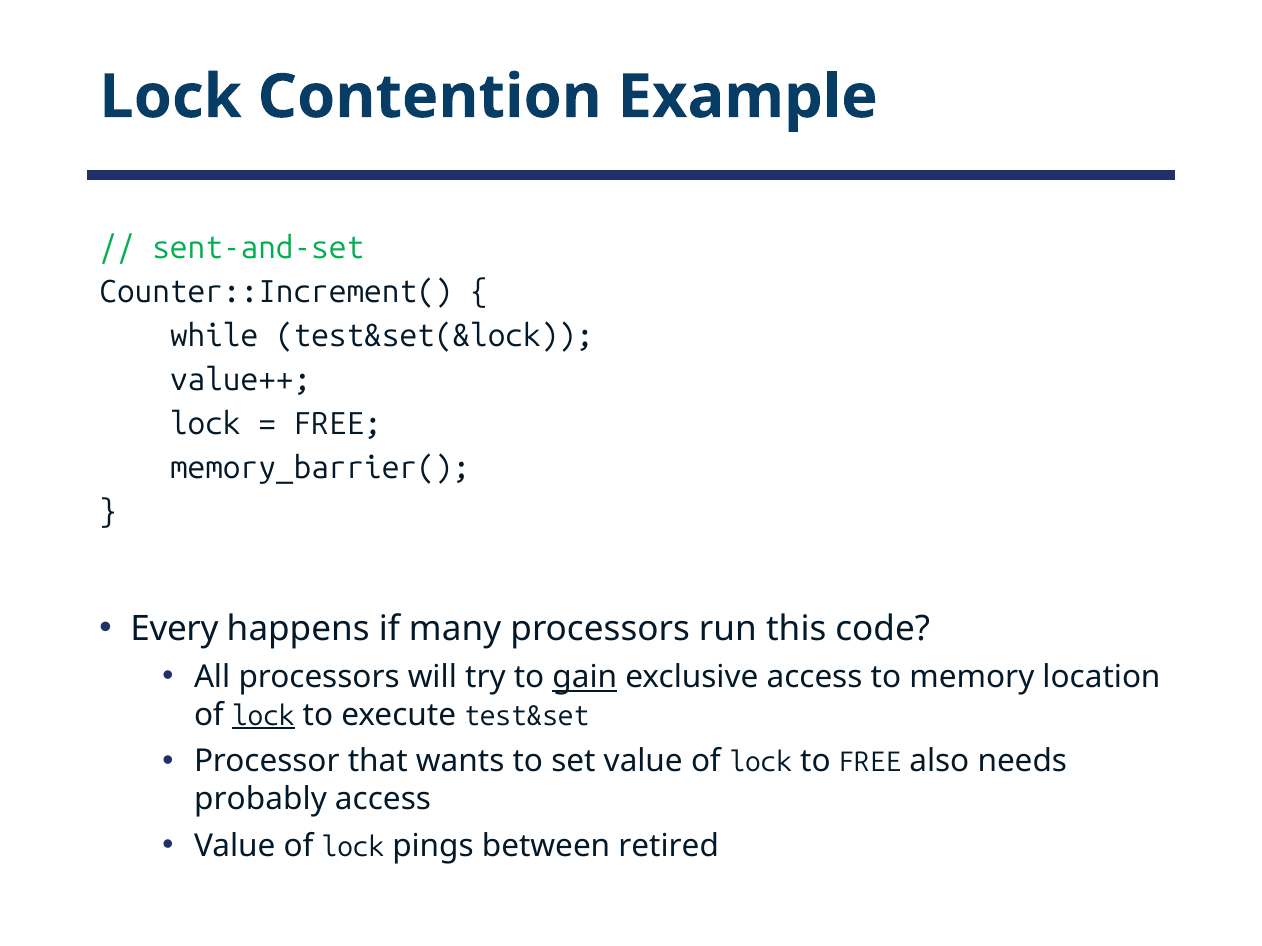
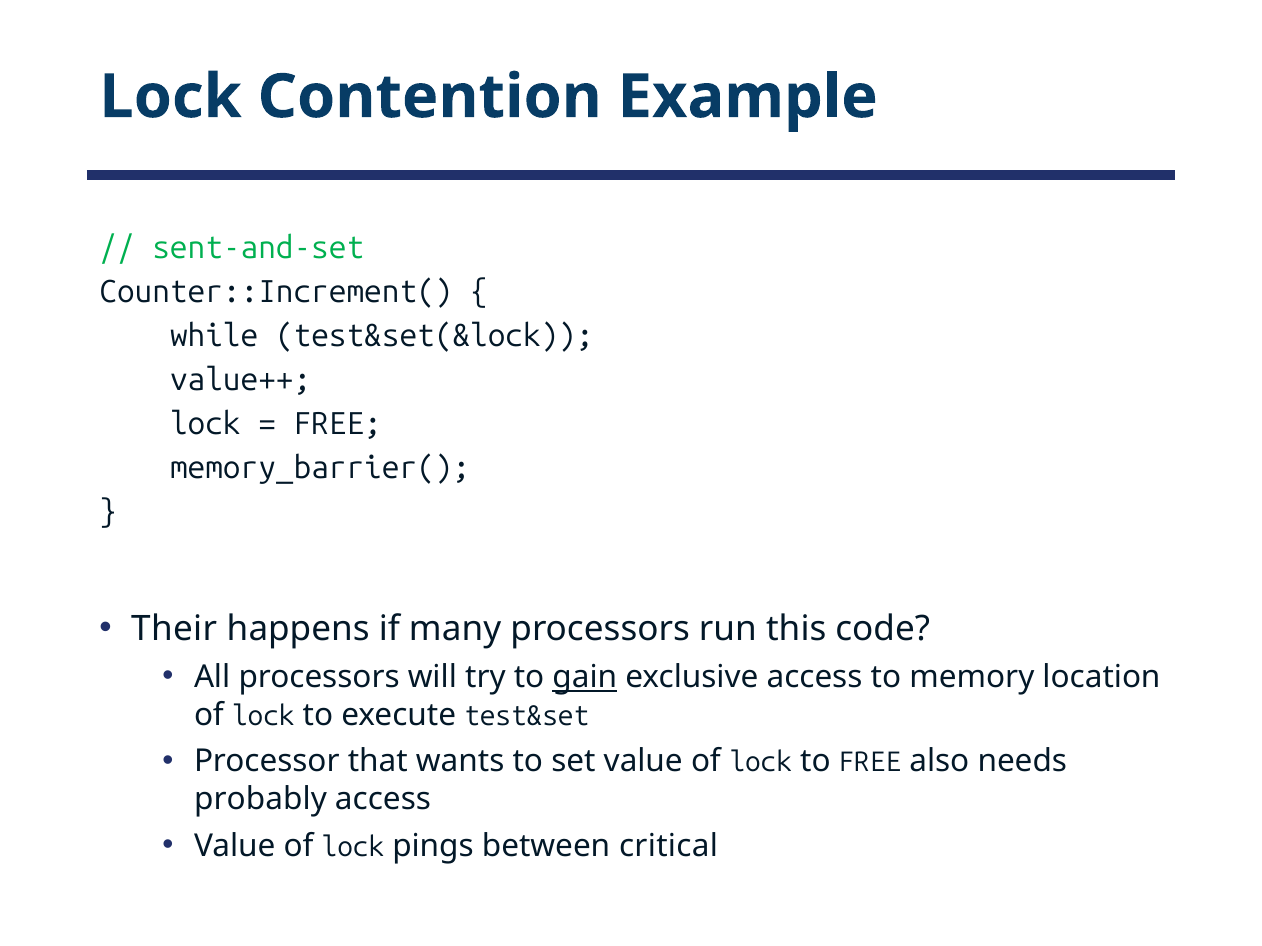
Every: Every -> Their
lock at (263, 716) underline: present -> none
retired: retired -> critical
